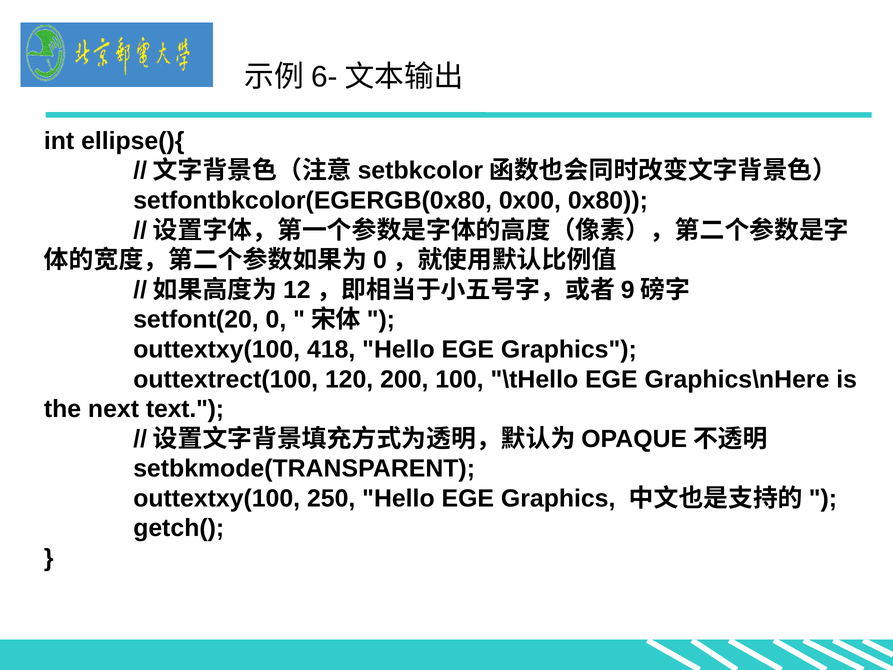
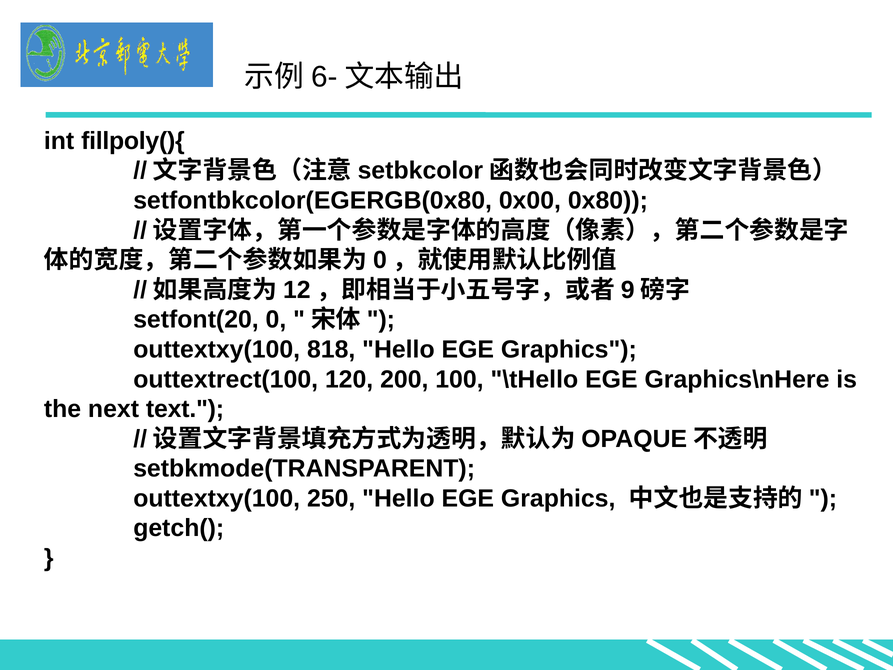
ellipse(){: ellipse(){ -> fillpoly(){
418: 418 -> 818
